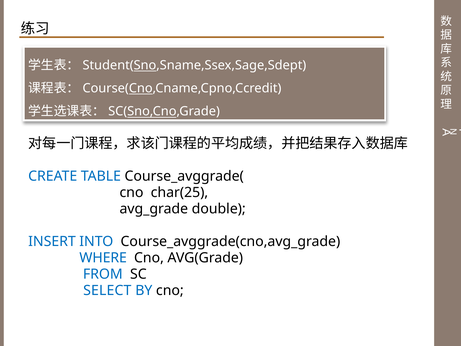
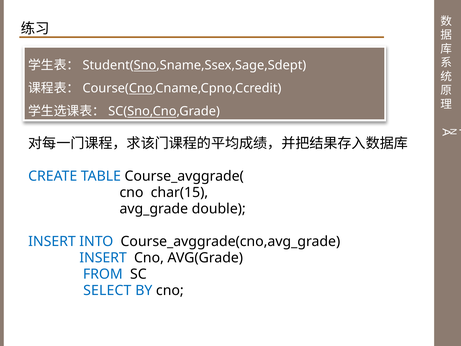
char(25: char(25 -> char(15
WHERE at (103, 258): WHERE -> INSERT
